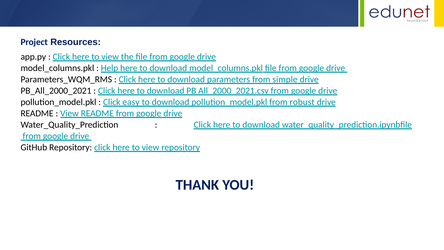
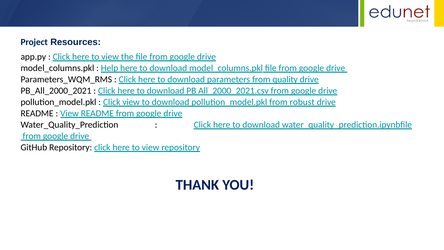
simple: simple -> quality
Click easy: easy -> view
